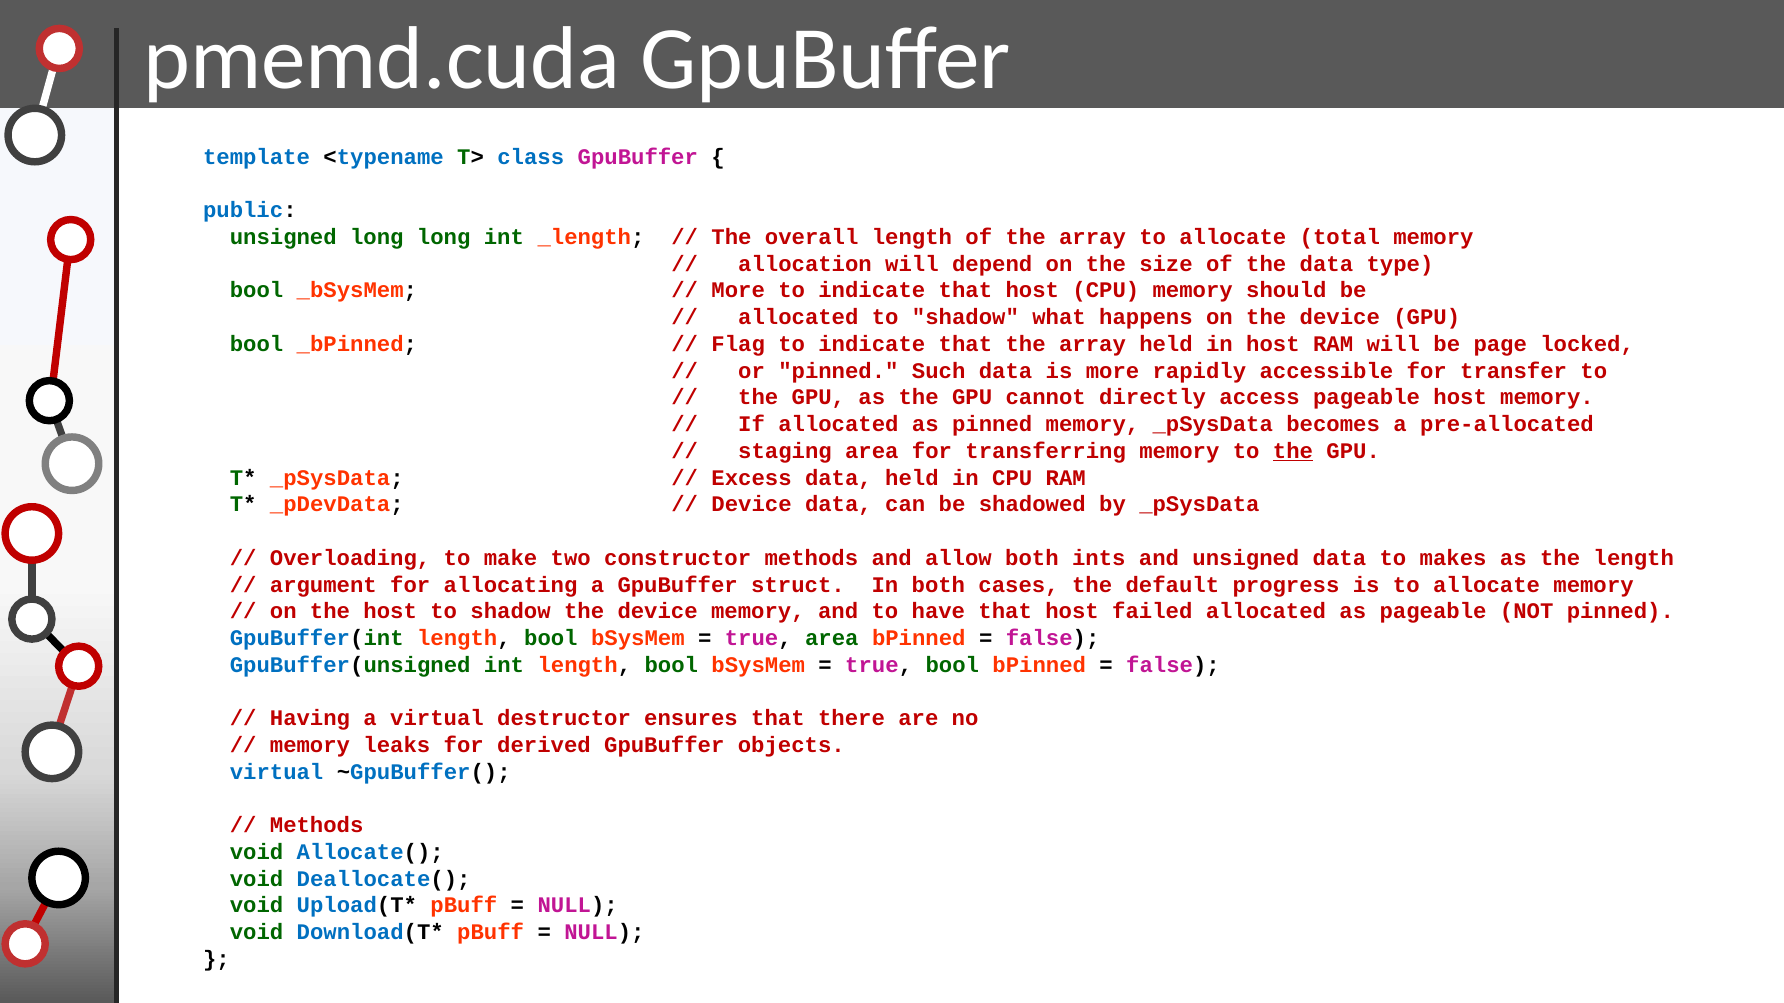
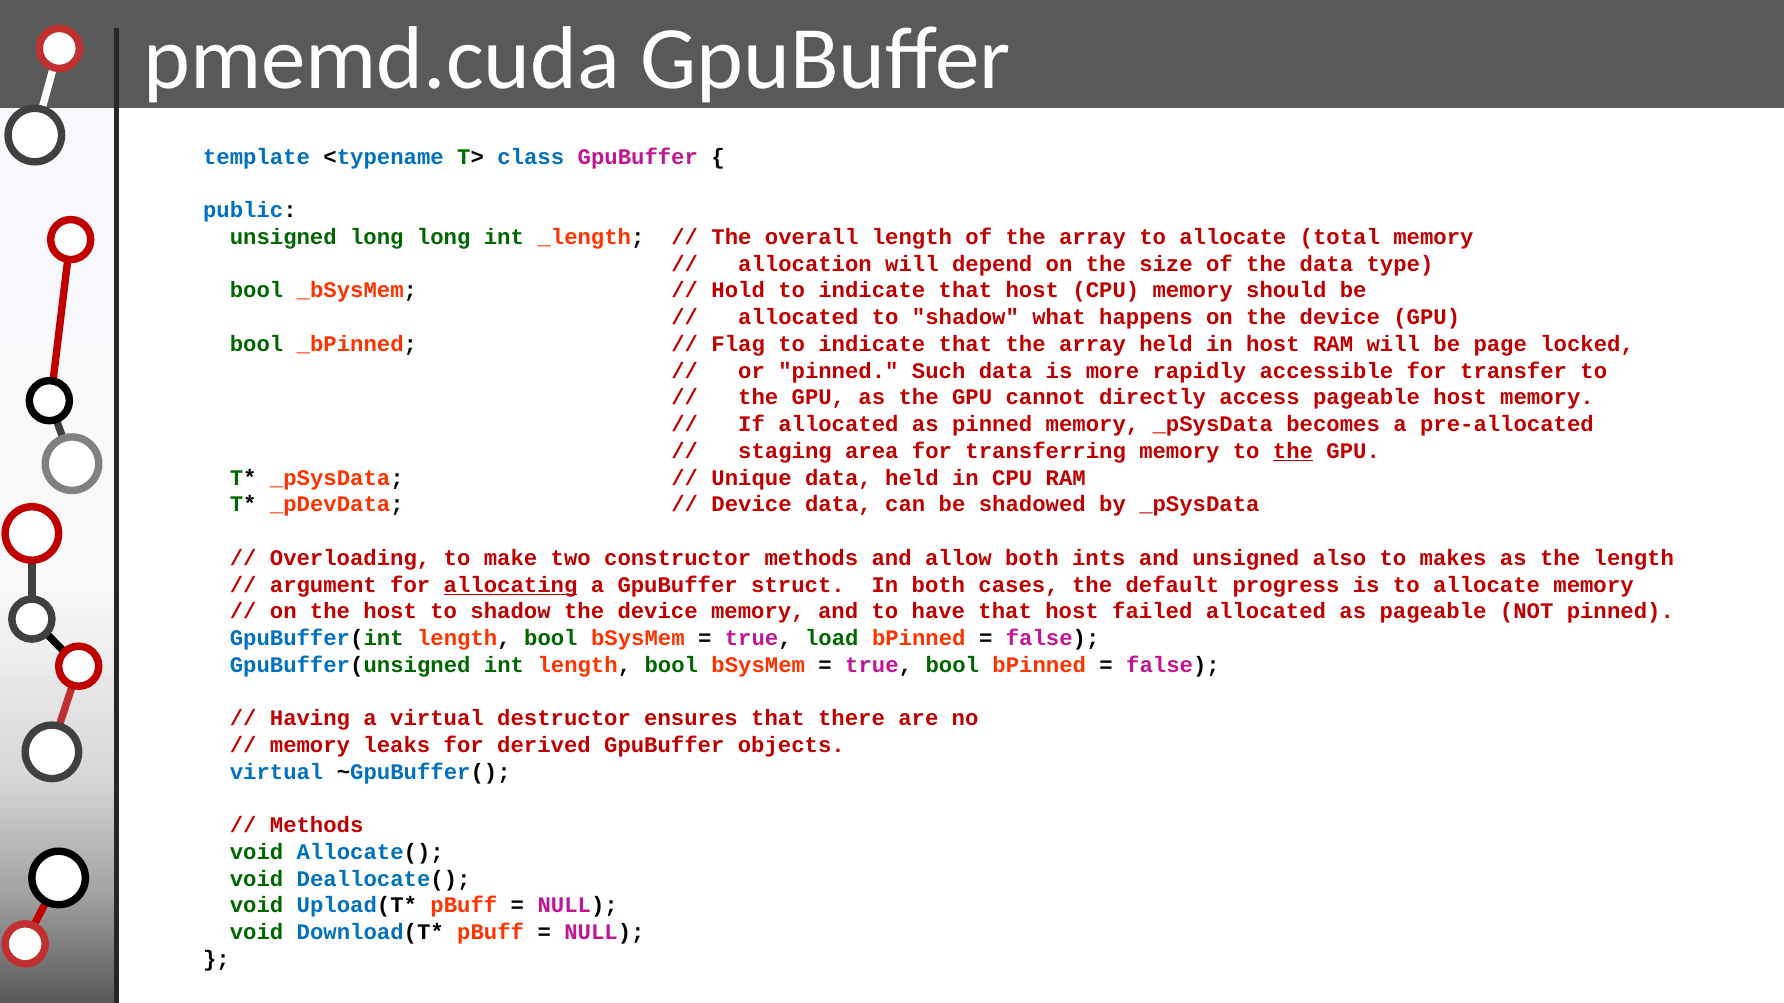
More at (738, 291): More -> Hold
Excess: Excess -> Unique
unsigned data: data -> also
allocating underline: none -> present
true area: area -> load
